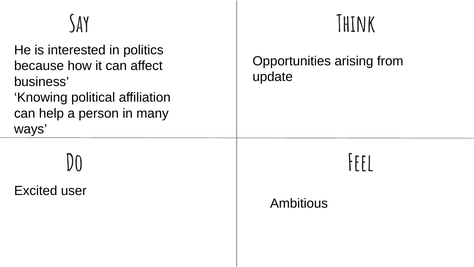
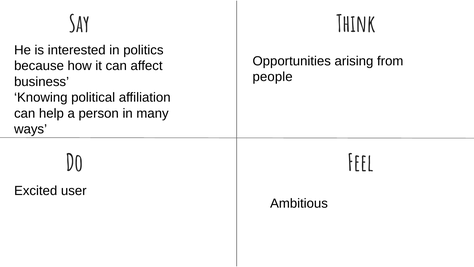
update: update -> people
